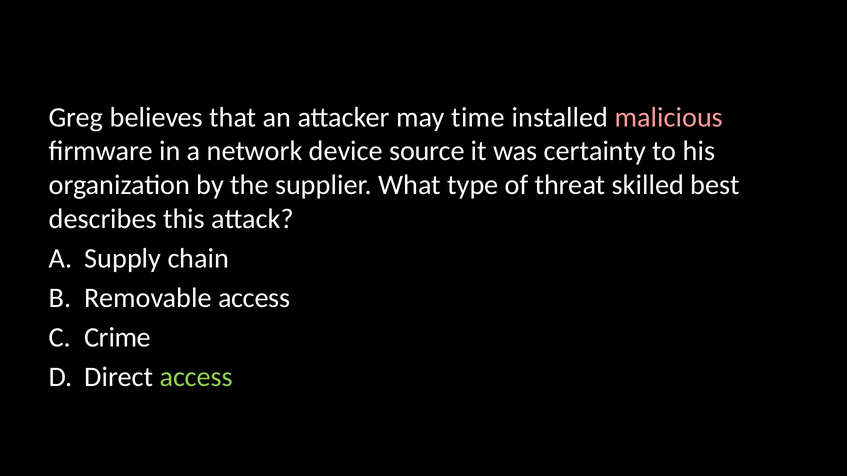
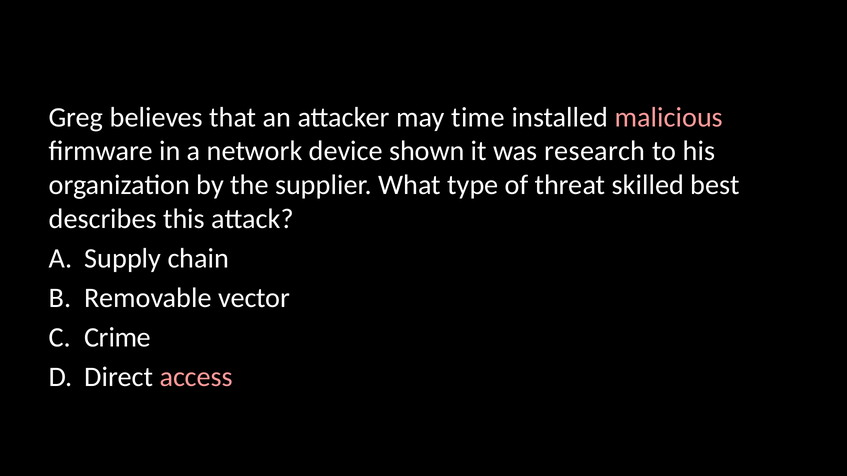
source: source -> shown
certainty: certainty -> research
Removable access: access -> vector
access at (196, 377) colour: light green -> pink
